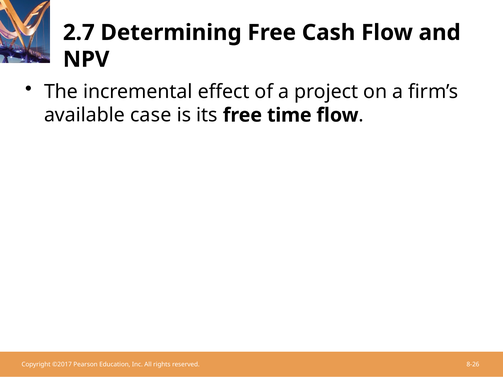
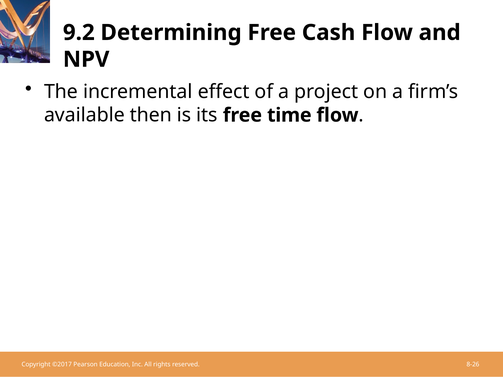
2.7: 2.7 -> 9.2
case: case -> then
